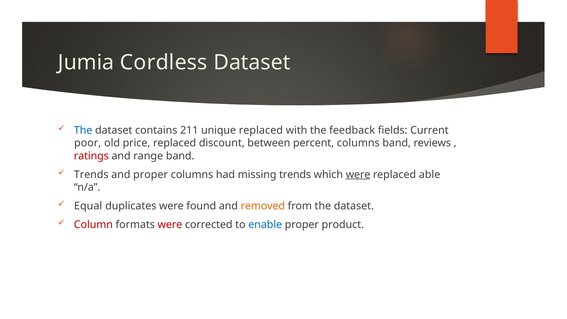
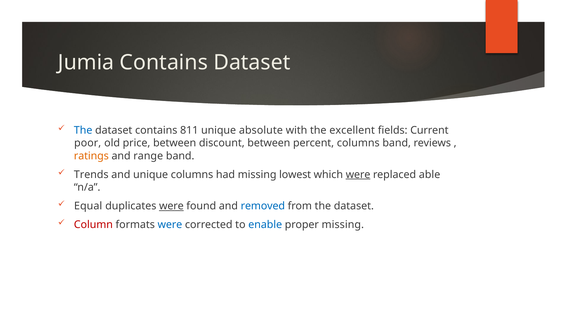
Jumia Cordless: Cordless -> Contains
211: 211 -> 811
unique replaced: replaced -> absolute
feedback: feedback -> excellent
price replaced: replaced -> between
ratings colour: red -> orange
and proper: proper -> unique
missing trends: trends -> lowest
were at (171, 206) underline: none -> present
removed colour: orange -> blue
were at (170, 225) colour: red -> blue
proper product: product -> missing
